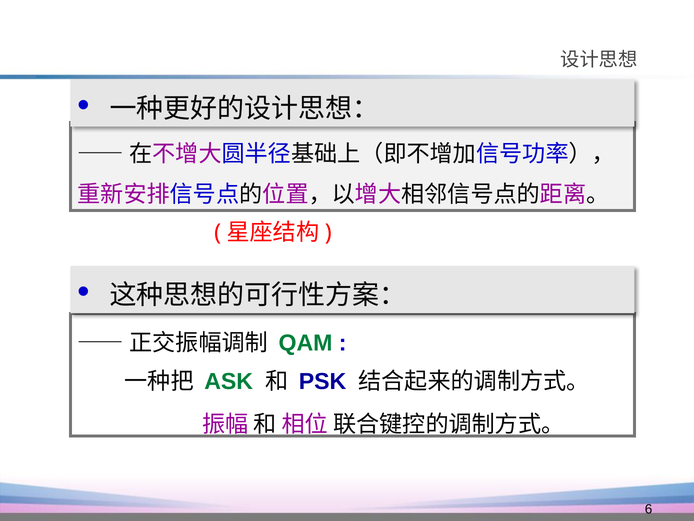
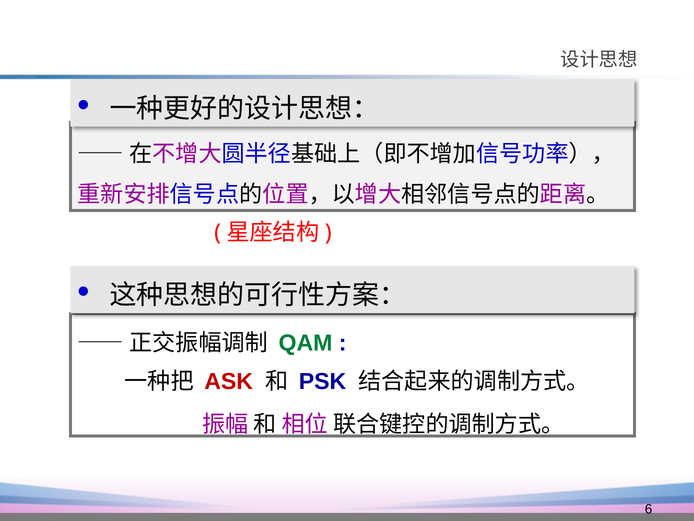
ASK colour: green -> red
